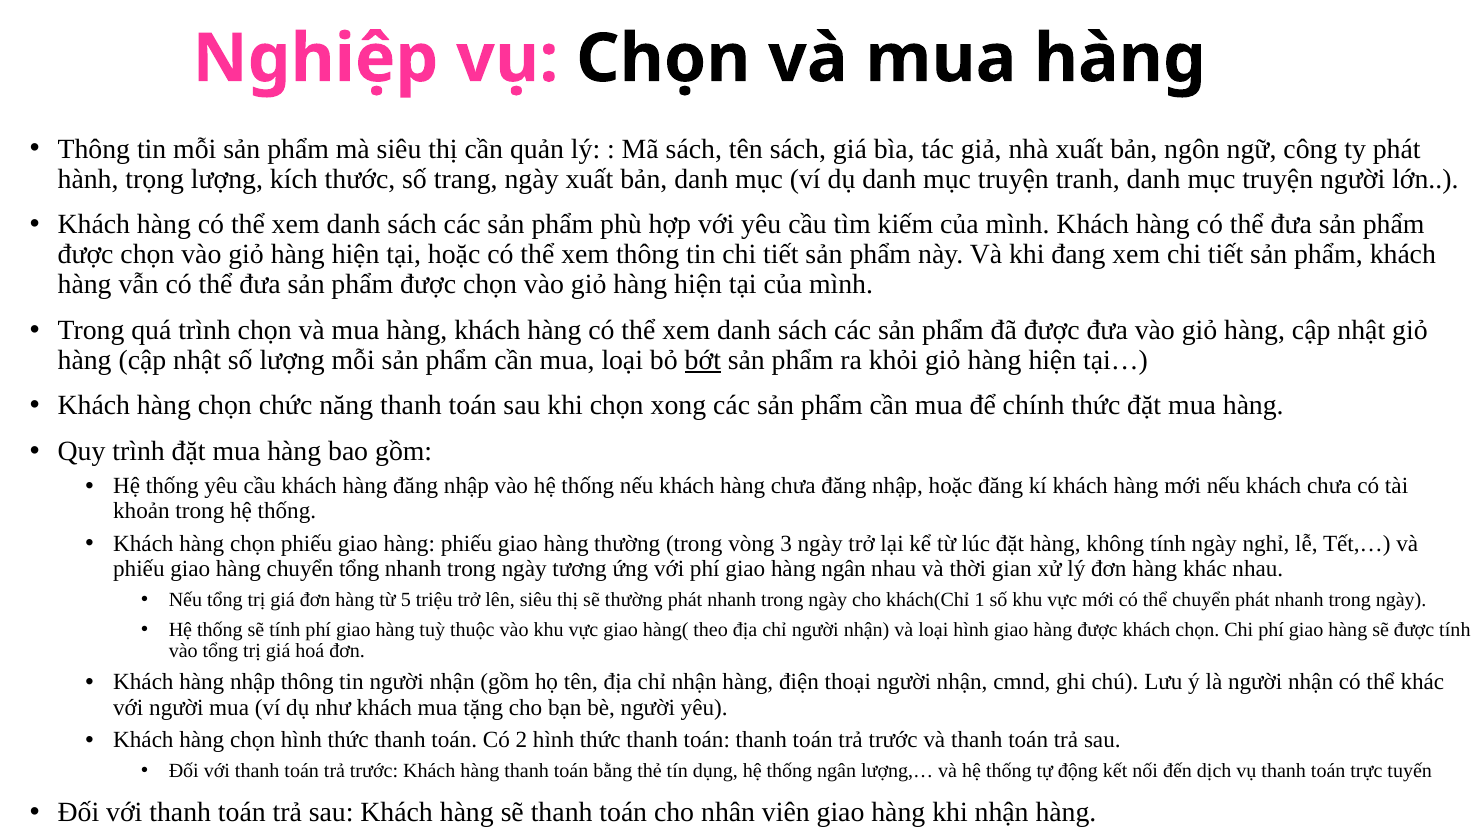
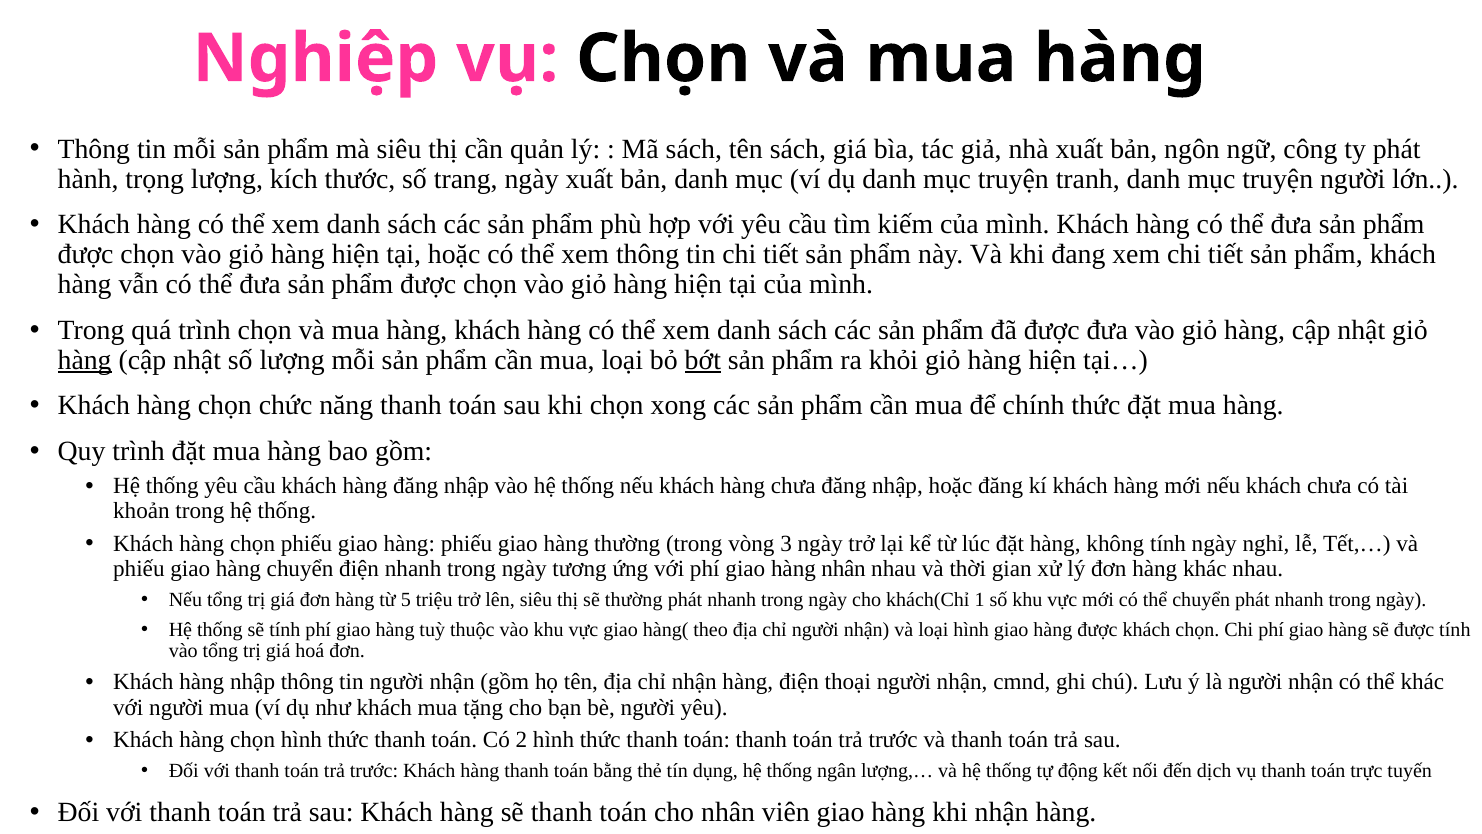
hàng at (85, 360) underline: none -> present
chuyển tổng: tổng -> điện
hàng ngân: ngân -> nhân
